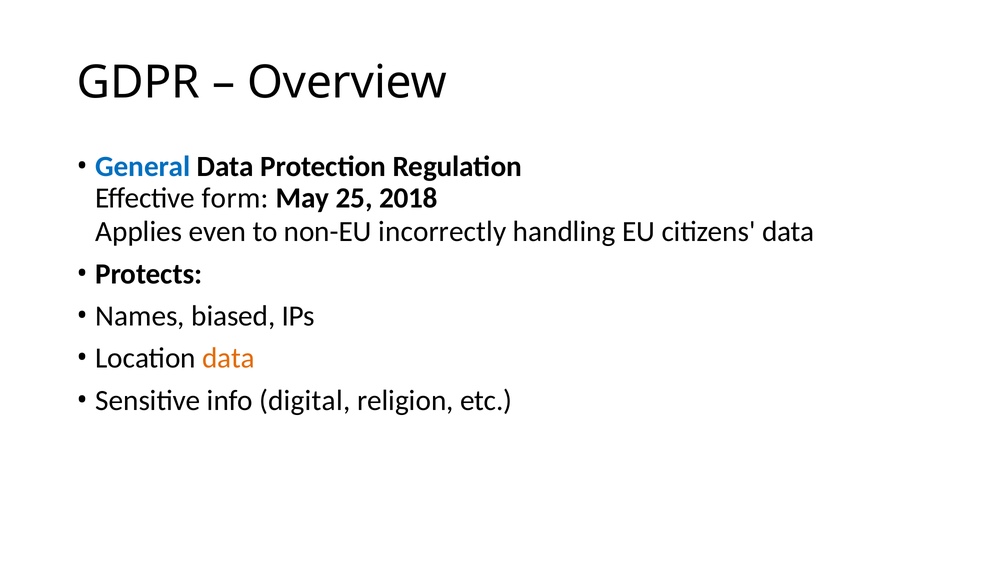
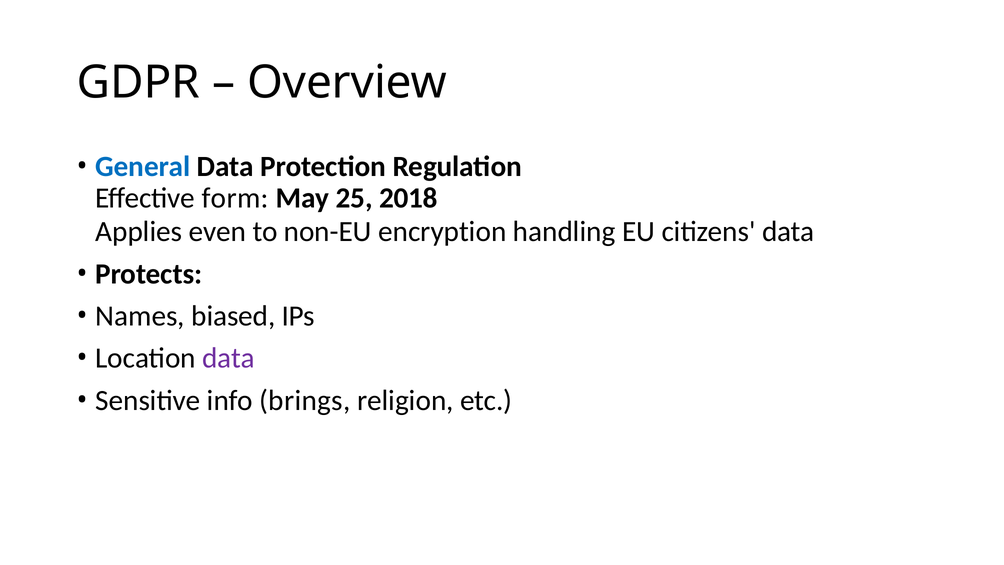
incorrectly: incorrectly -> encryption
data at (228, 358) colour: orange -> purple
digital: digital -> brings
